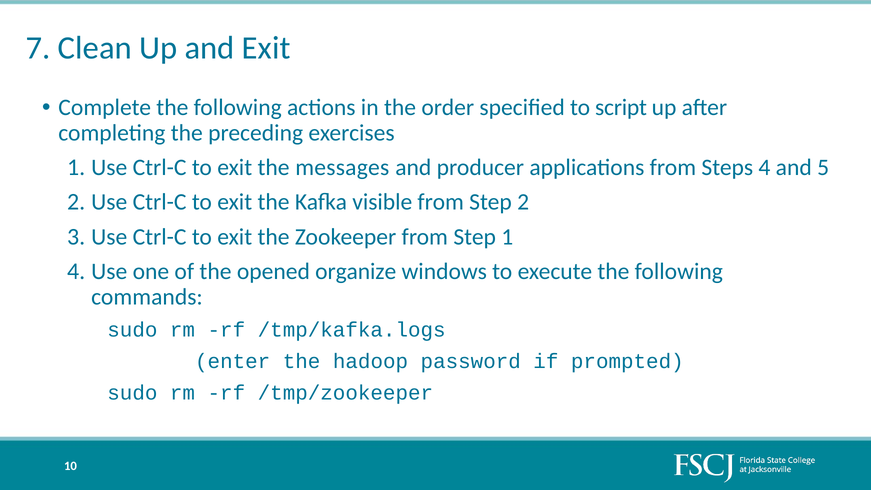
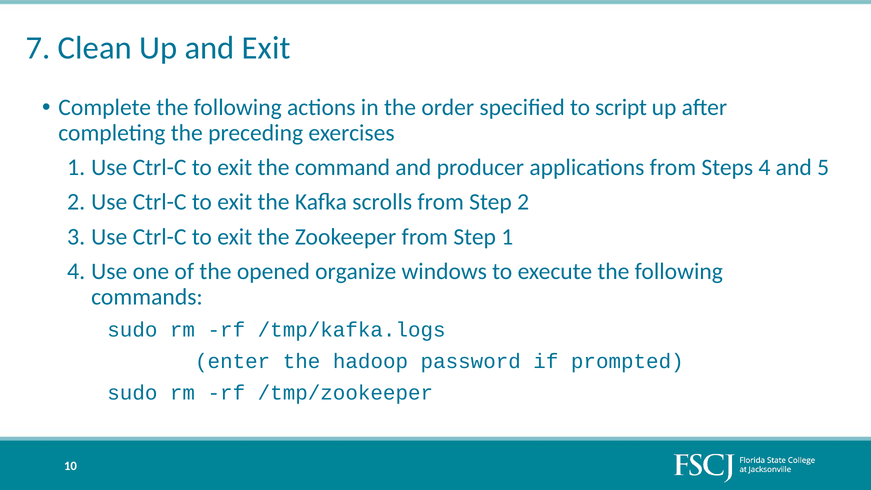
messages: messages -> command
visible: visible -> scrolls
